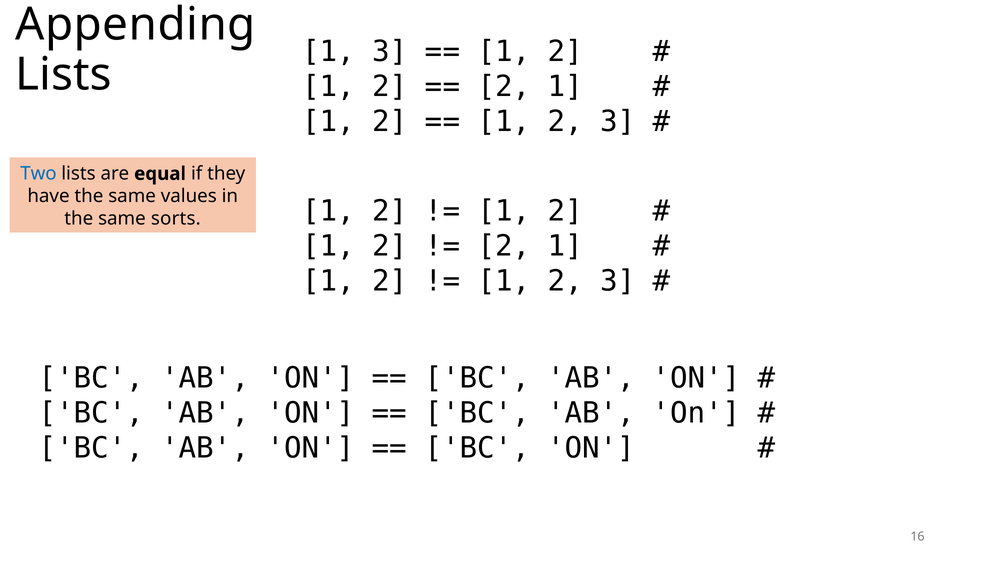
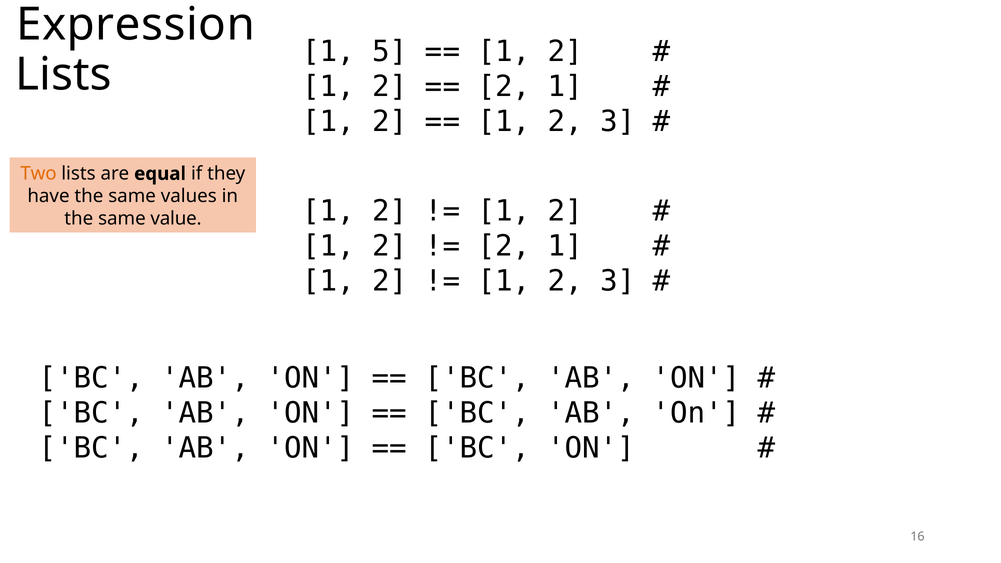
Appending: Appending -> Expression
1 3: 3 -> 5
Two colour: blue -> orange
sorts: sorts -> value
